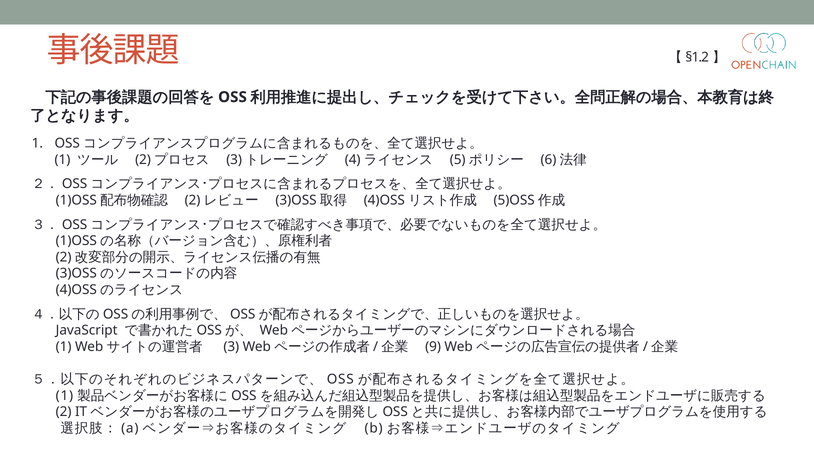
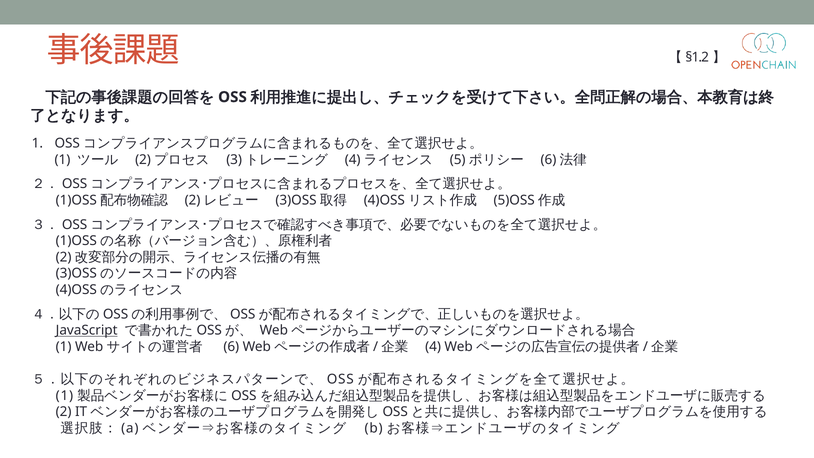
JavaScript underline: none -> present
3: 3 -> 6
9: 9 -> 4
